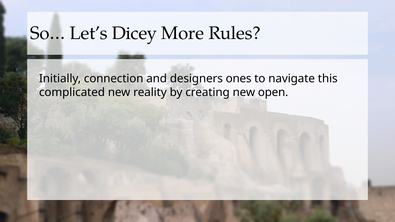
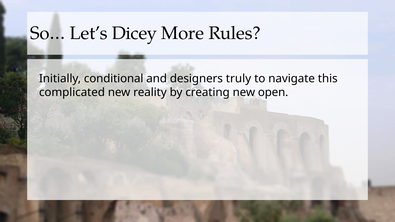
connection: connection -> conditional
ones: ones -> truly
